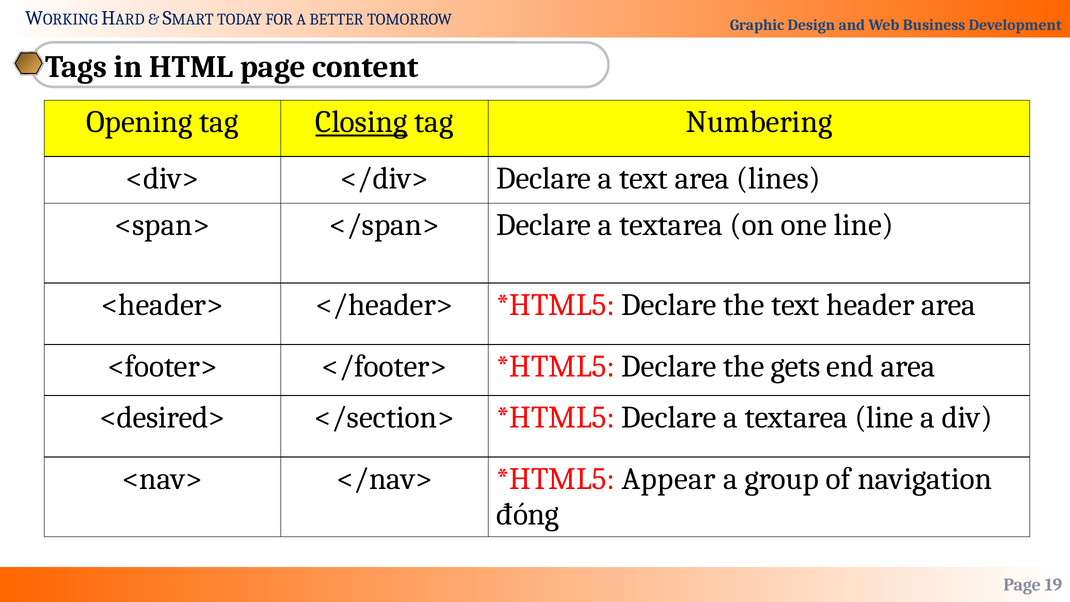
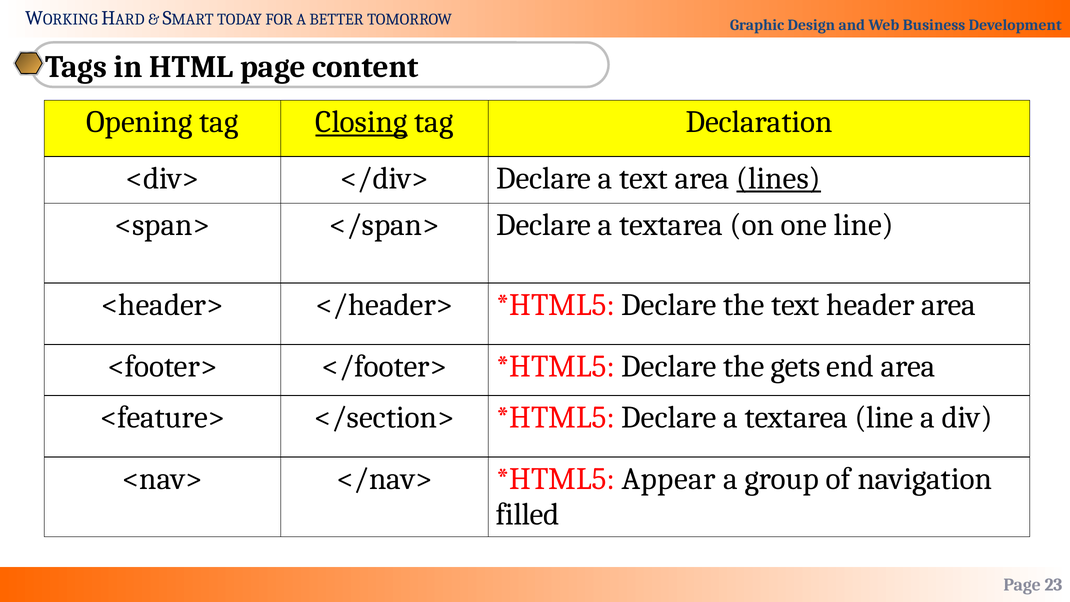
Numbering: Numbering -> Declaration
lines underline: none -> present
<desired>: <desired> -> <feature>
đóng: đóng -> filled
19: 19 -> 23
